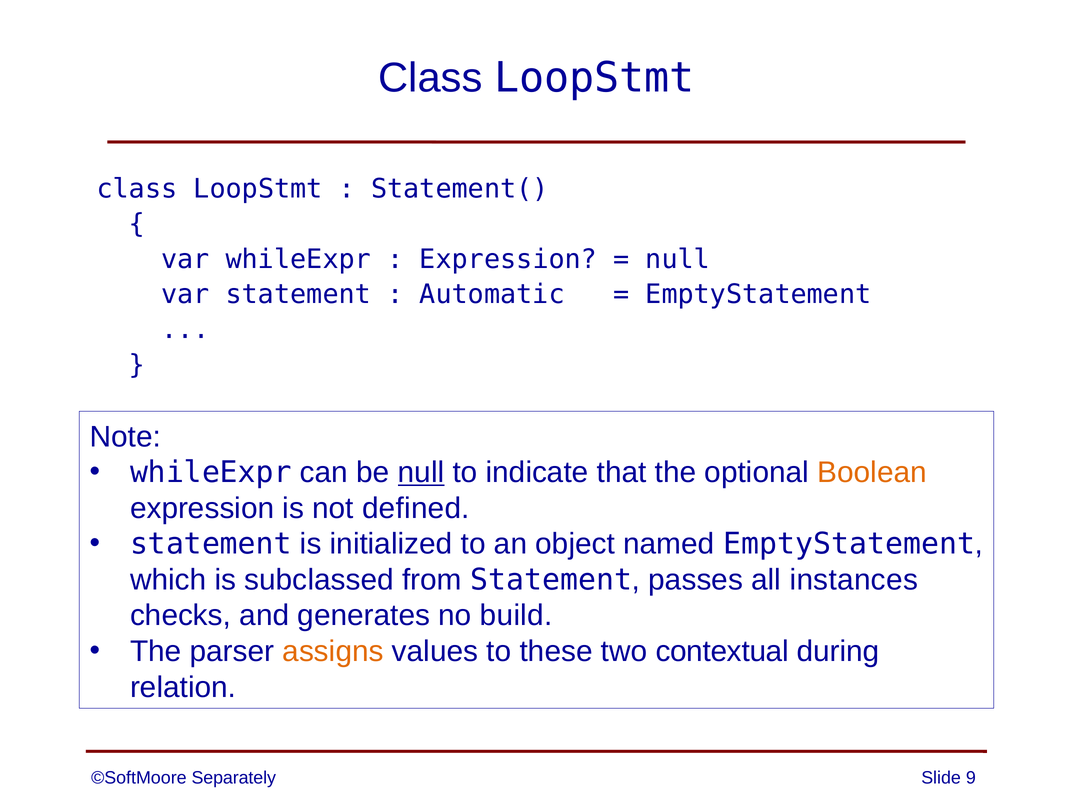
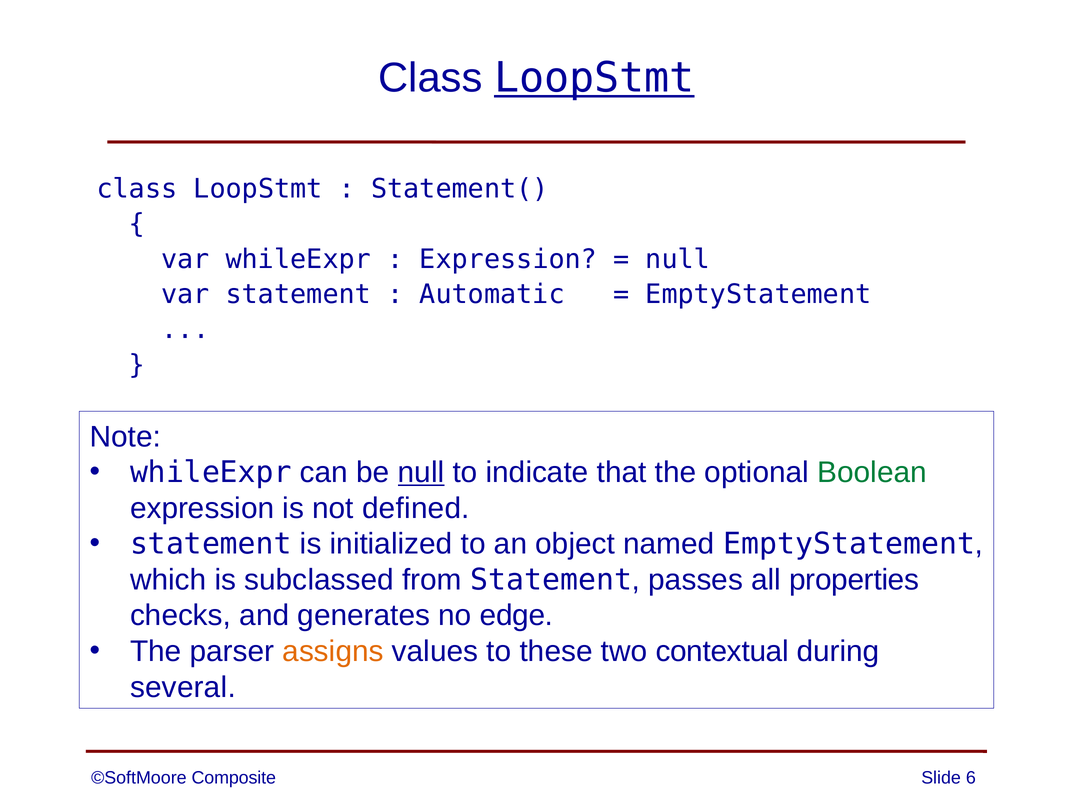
LoopStmt at (594, 78) underline: none -> present
Boolean colour: orange -> green
instances: instances -> properties
build: build -> edge
relation: relation -> several
Separately: Separately -> Composite
9: 9 -> 6
